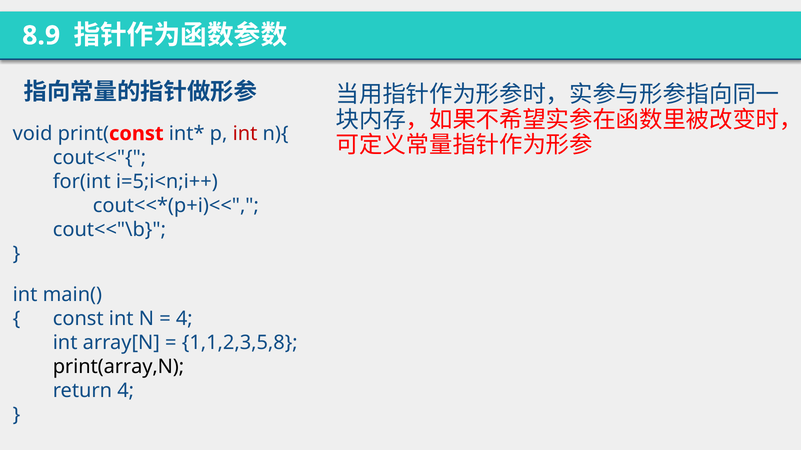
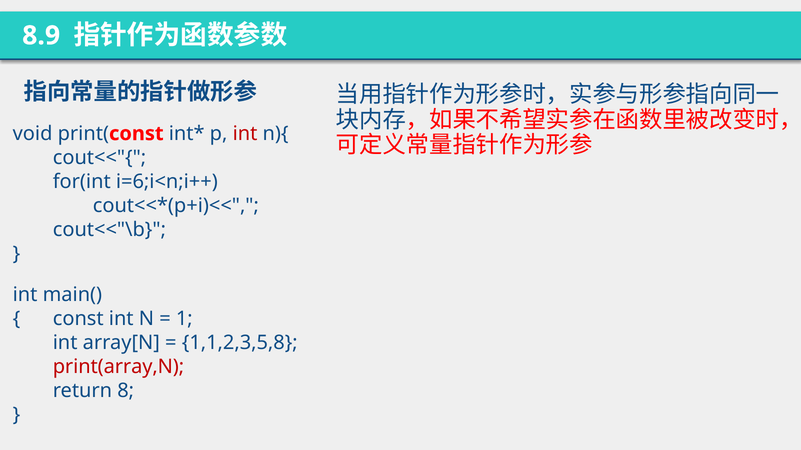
i=5;i<n;i++: i=5;i<n;i++ -> i=6;i<n;i++
4 at (184, 319): 4 -> 1
print(array,N colour: black -> red
return 4: 4 -> 8
